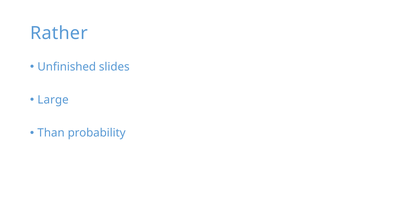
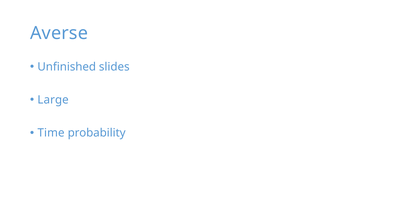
Rather: Rather -> Averse
Than: Than -> Time
